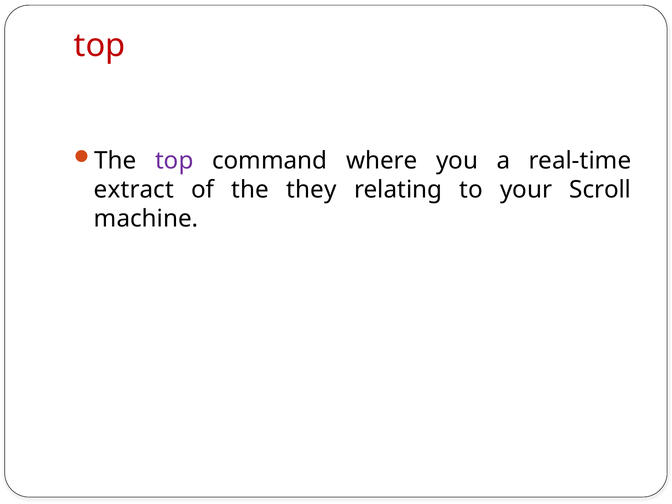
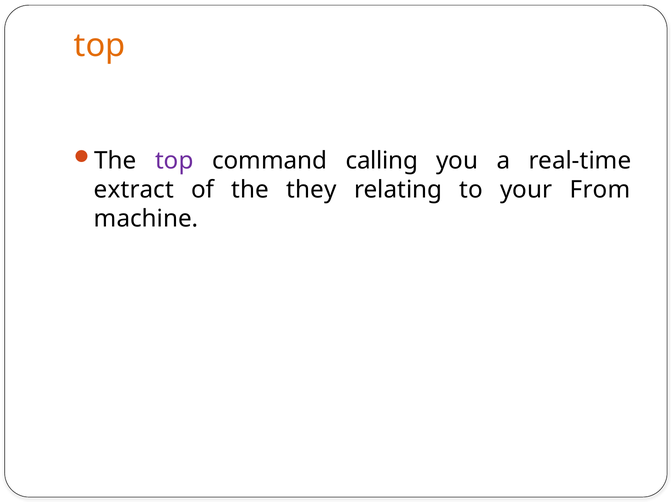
top at (100, 45) colour: red -> orange
where: where -> calling
Scroll: Scroll -> From
